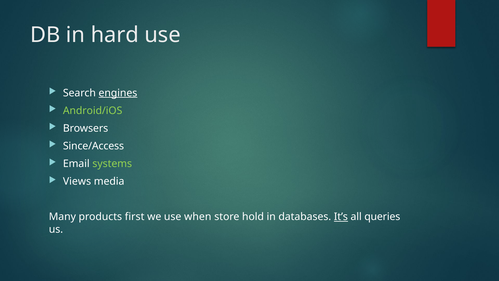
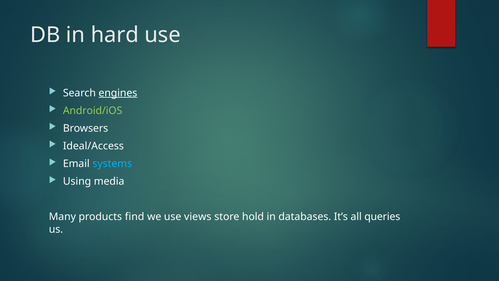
Since/Access: Since/Access -> Ideal/Access
systems colour: light green -> light blue
Views: Views -> Using
first: first -> find
when: when -> views
It’s underline: present -> none
